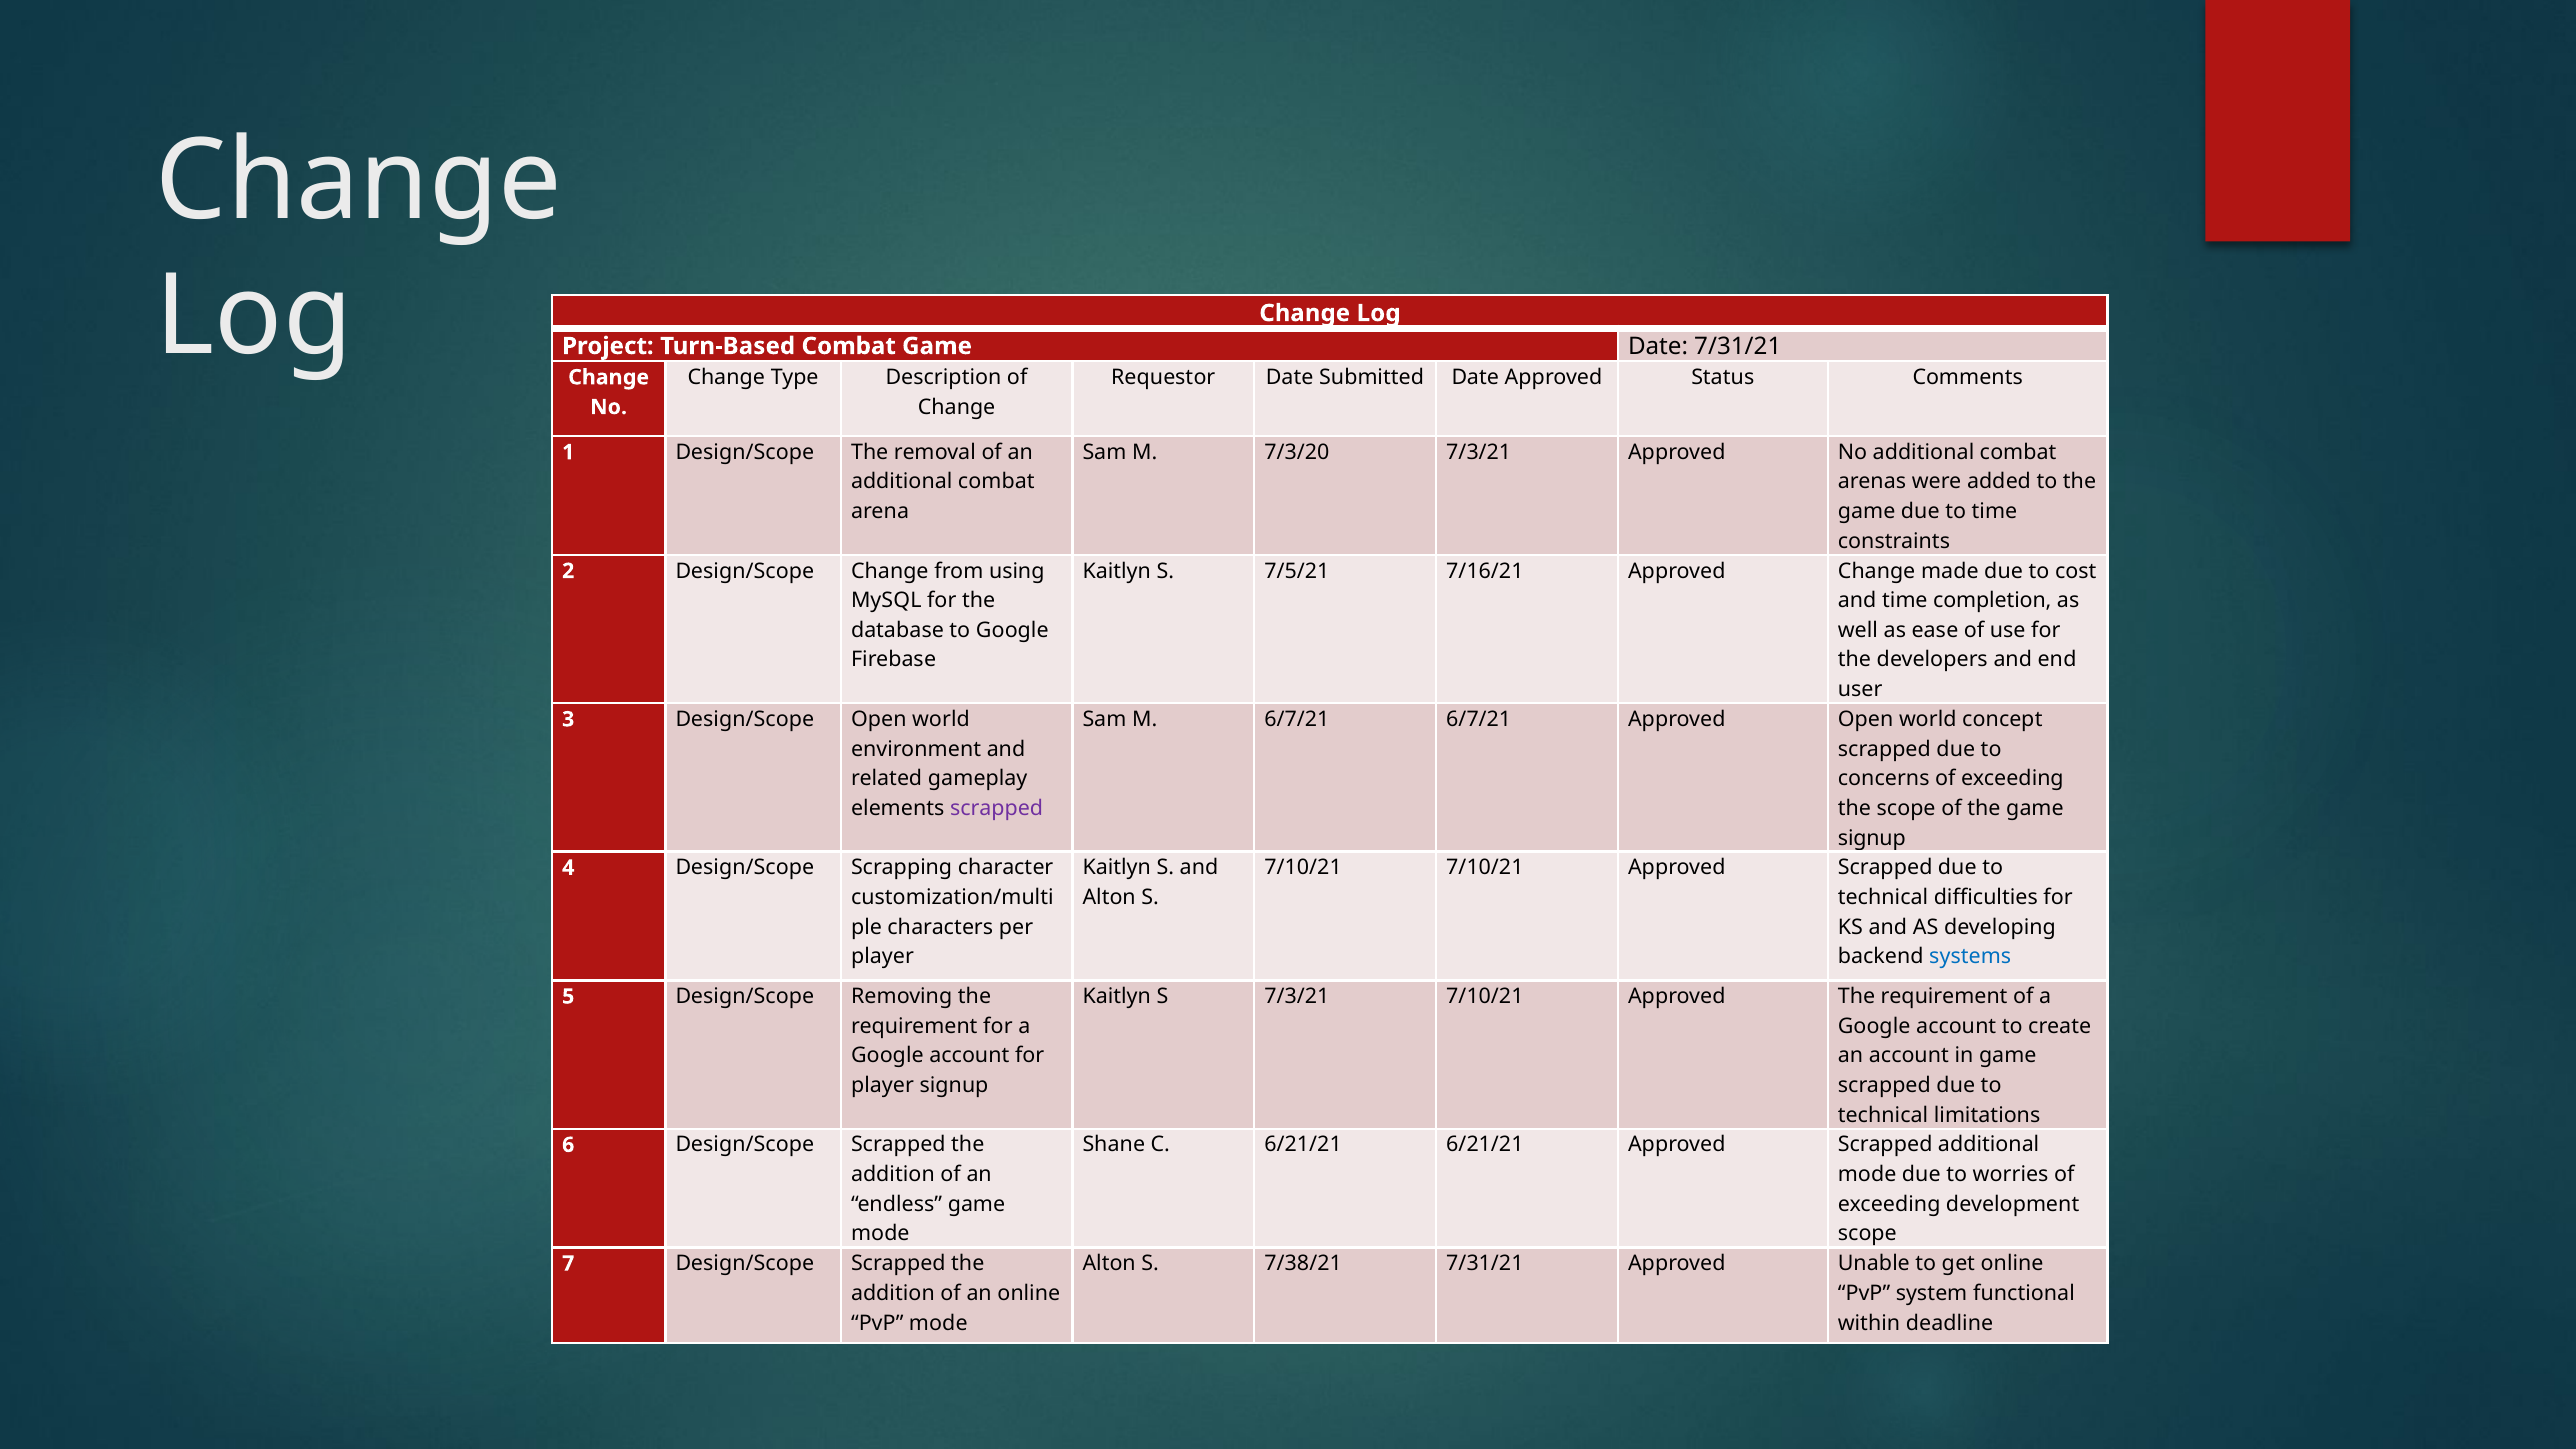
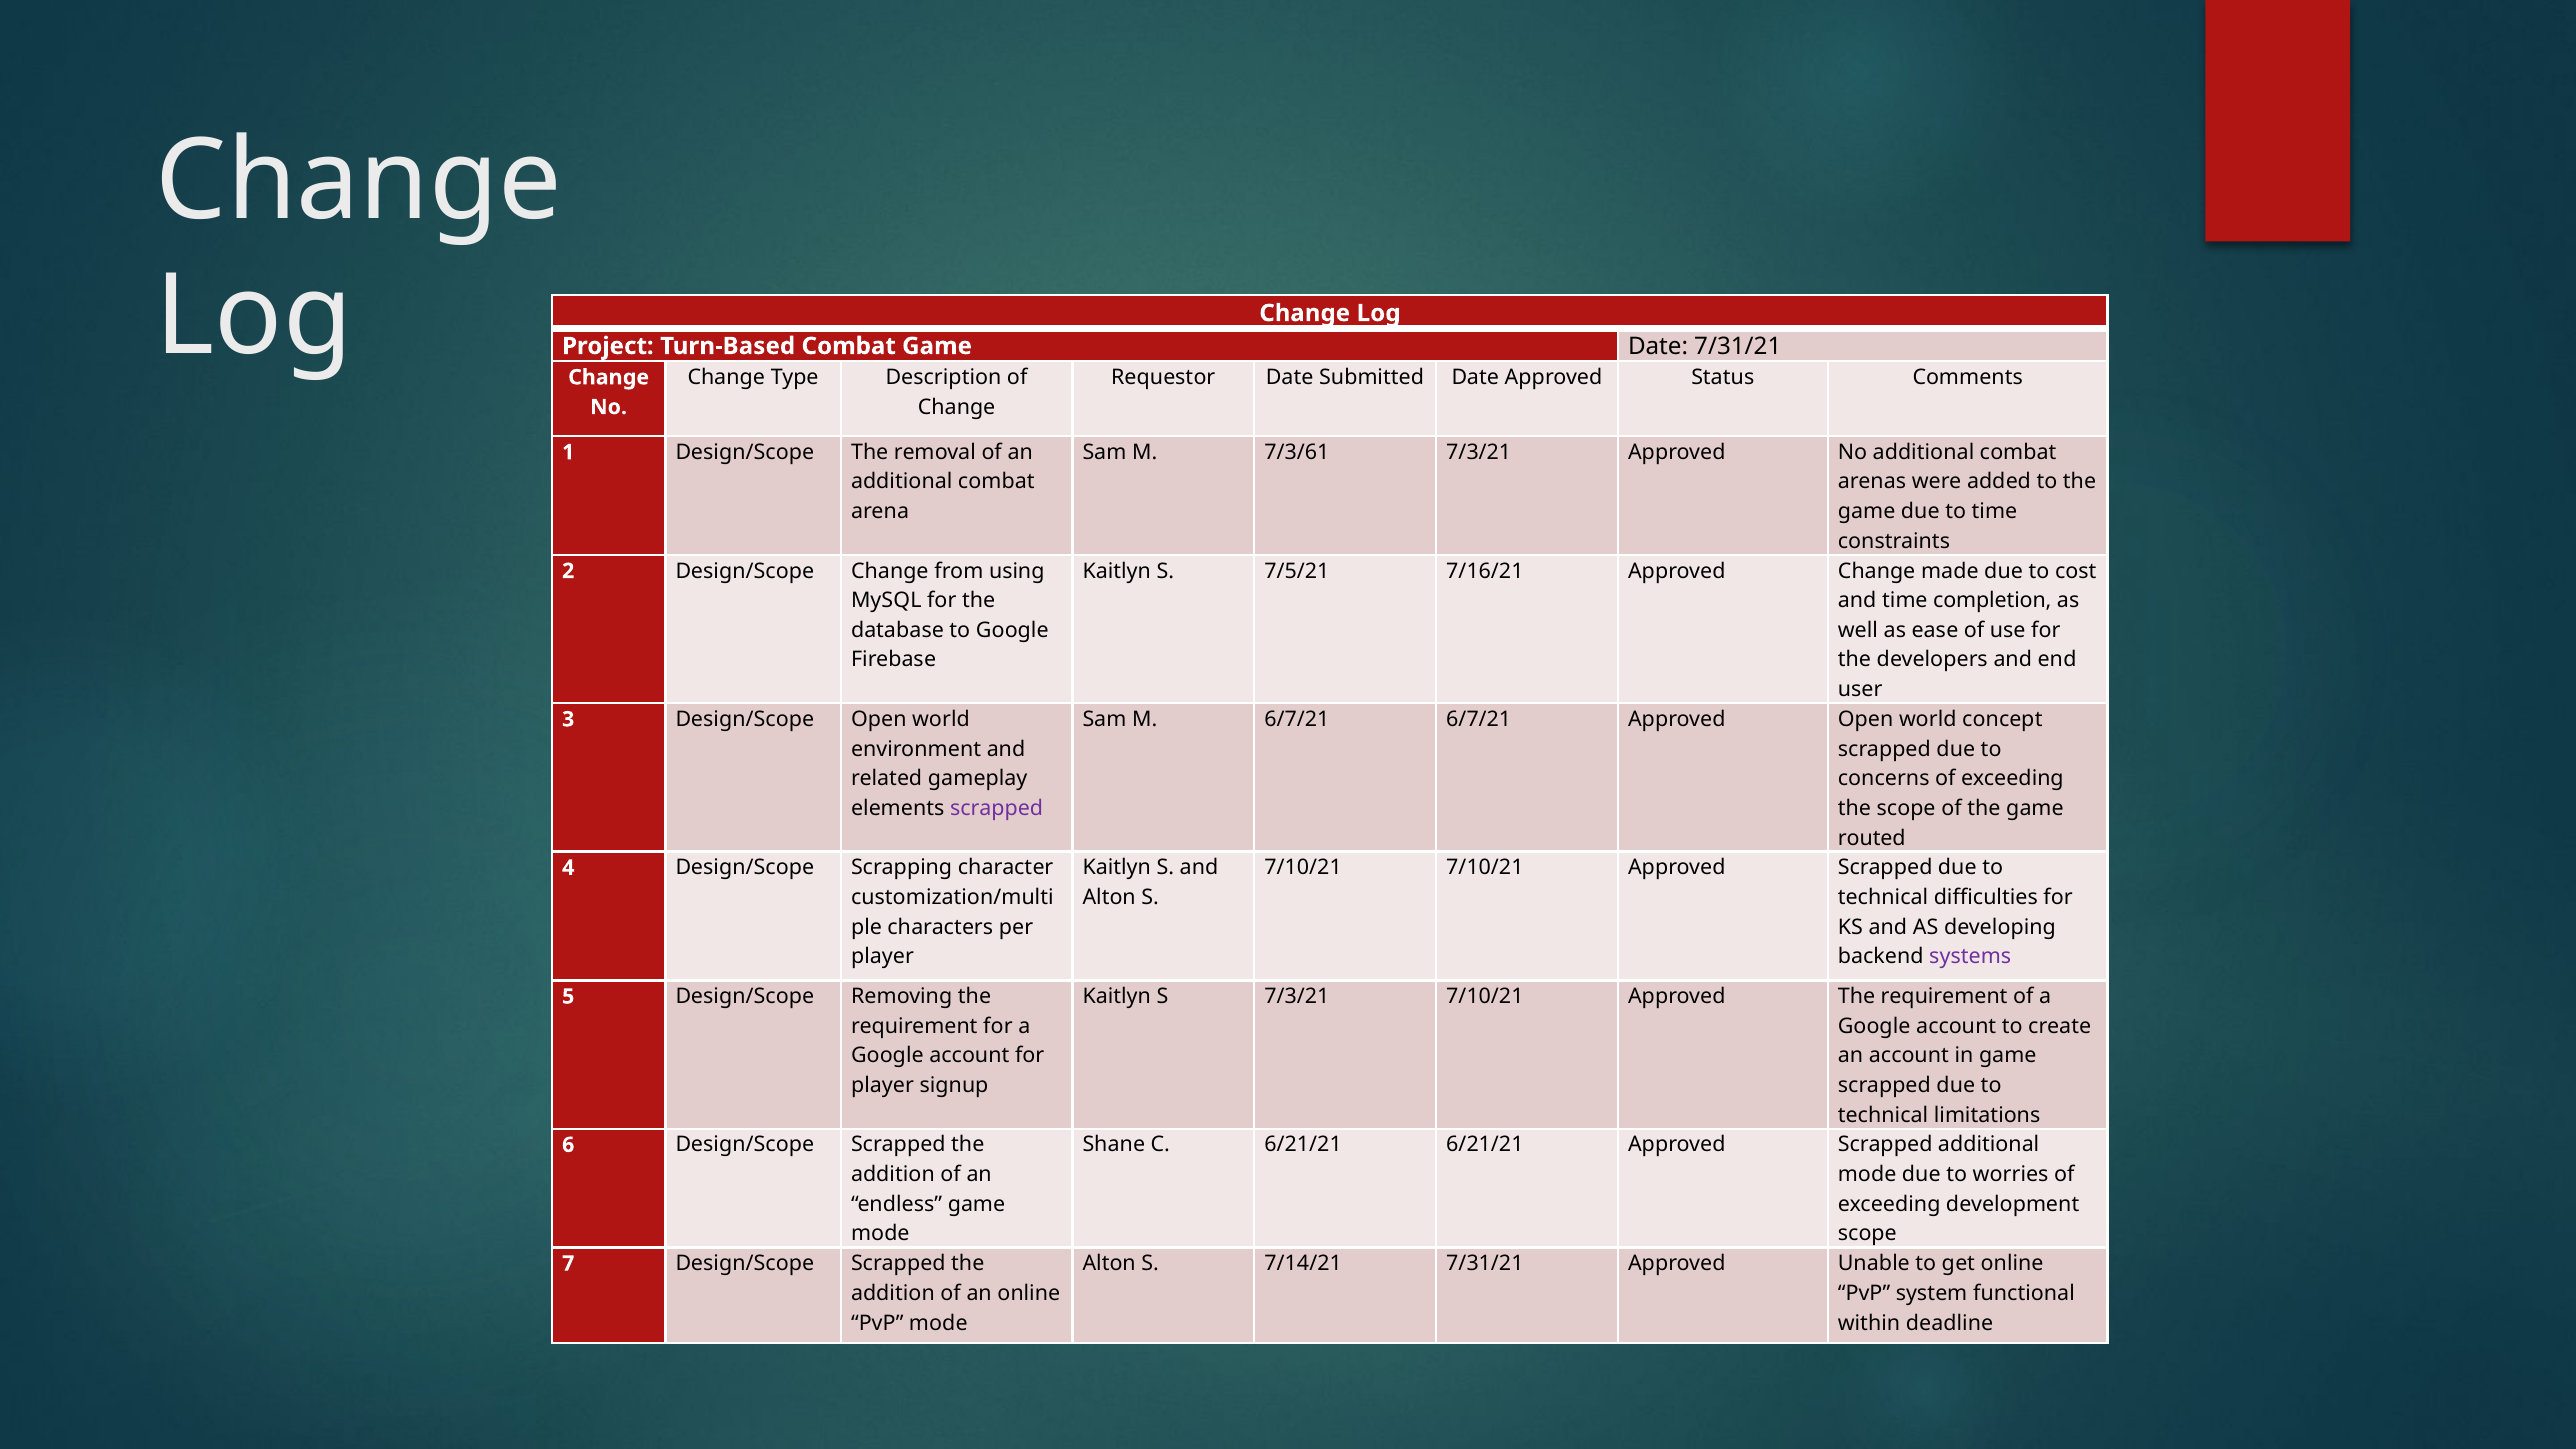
7/3/20: 7/3/20 -> 7/3/61
signup at (1872, 838): signup -> routed
systems colour: blue -> purple
7/38/21: 7/38/21 -> 7/14/21
